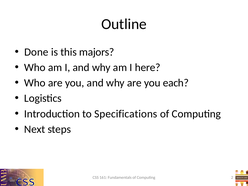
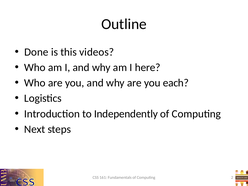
majors: majors -> videos
Specifications: Specifications -> Independently
